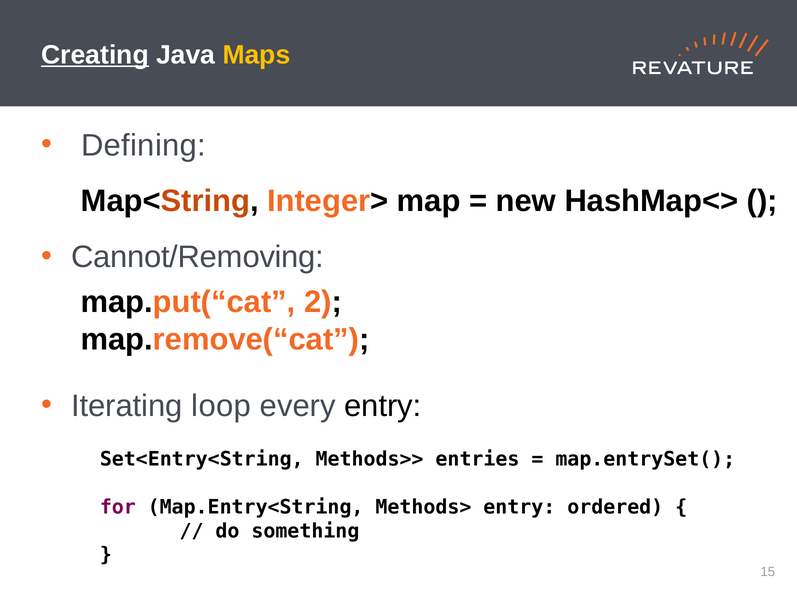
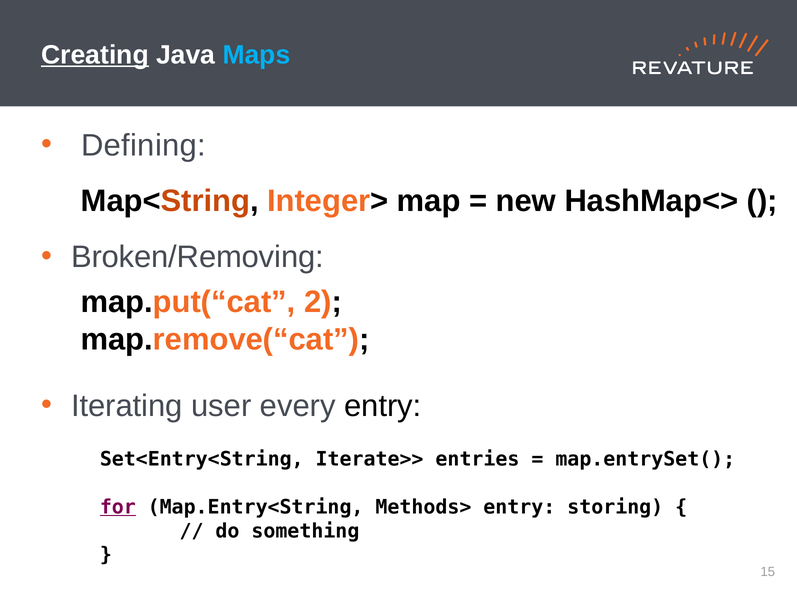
Maps colour: yellow -> light blue
Cannot/Removing: Cannot/Removing -> Broken/Removing
loop: loop -> user
Methods>>: Methods>> -> Iterate>>
for underline: none -> present
ordered: ordered -> storing
